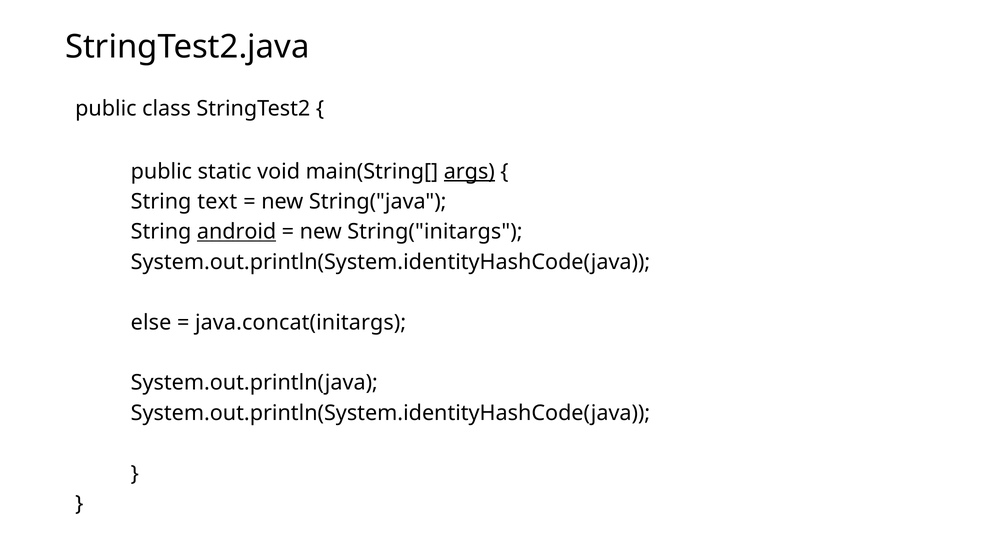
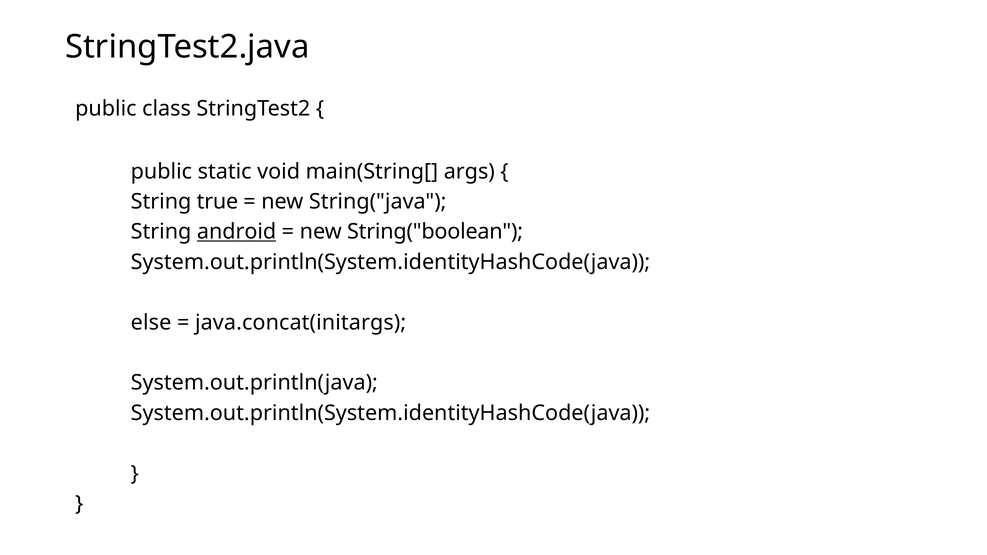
args underline: present -> none
text: text -> true
String("initargs: String("initargs -> String("boolean
